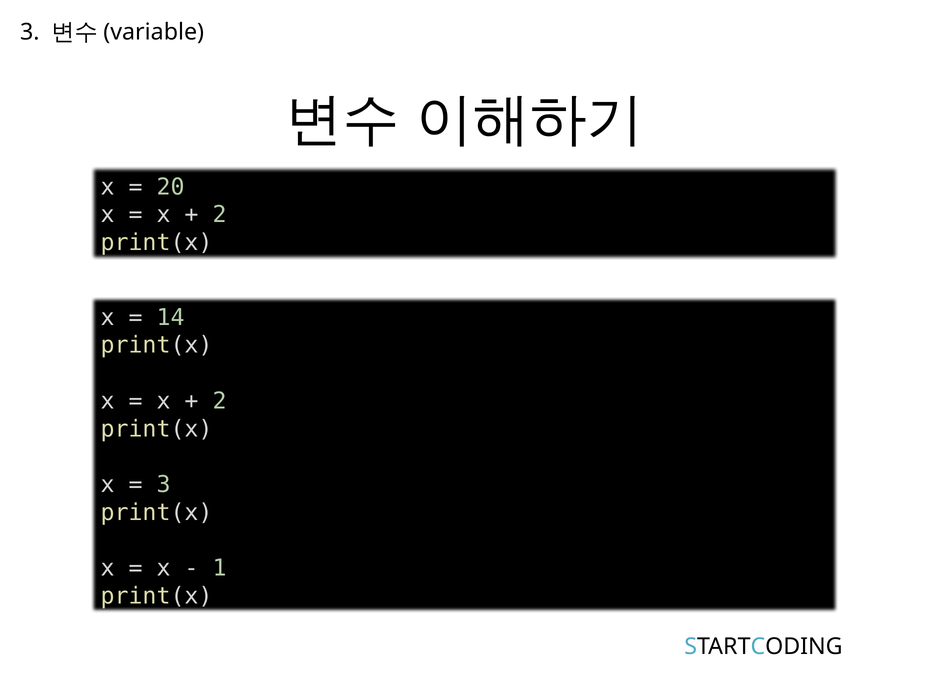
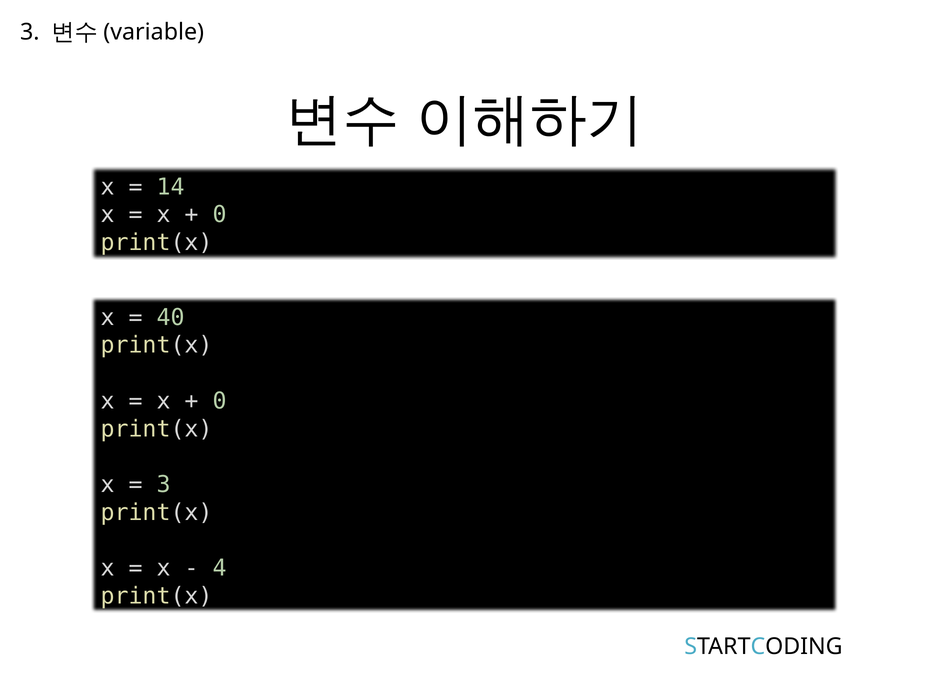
20: 20 -> 14
2 at (220, 215): 2 -> 0
14: 14 -> 40
2 at (220, 401): 2 -> 0
1: 1 -> 4
